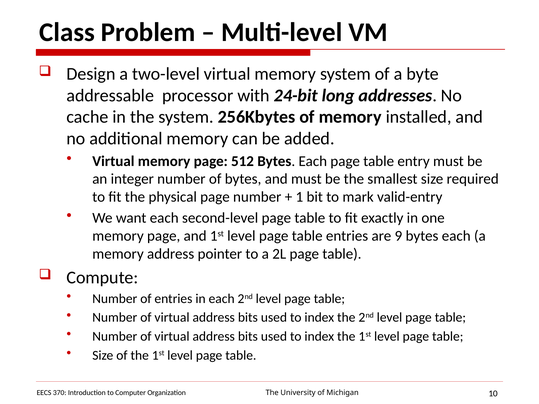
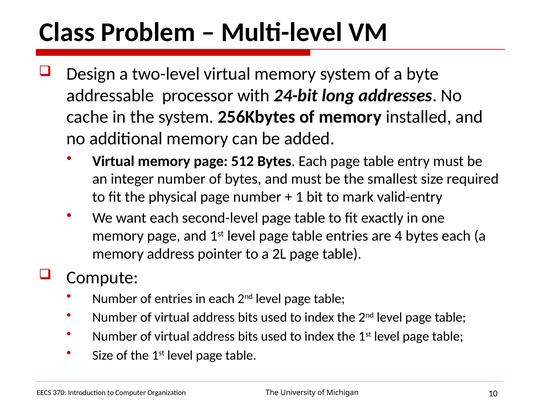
9: 9 -> 4
